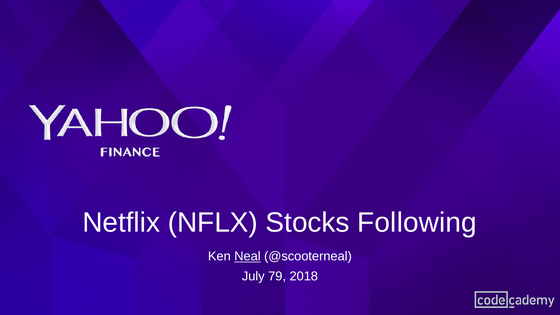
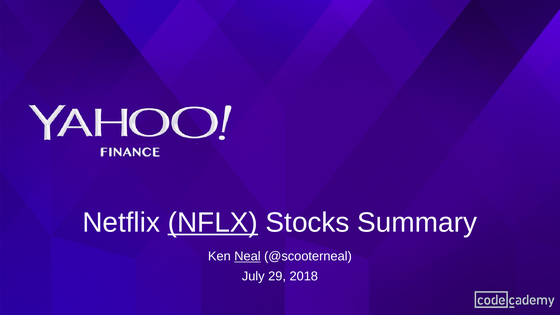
NFLX underline: none -> present
Following: Following -> Summary
79: 79 -> 29
